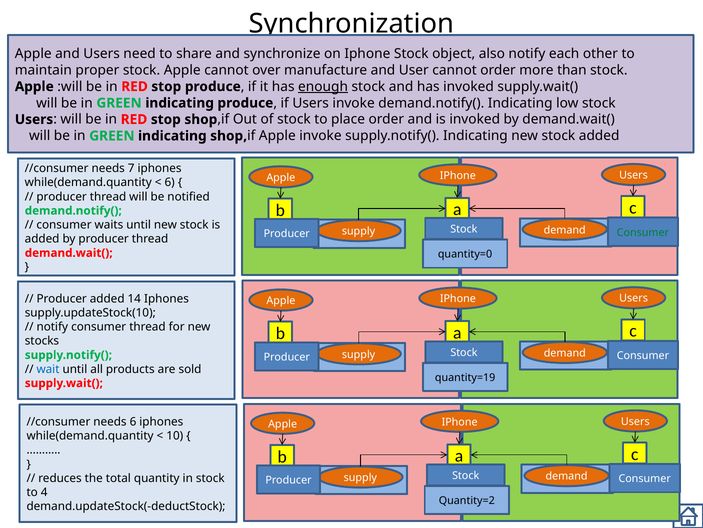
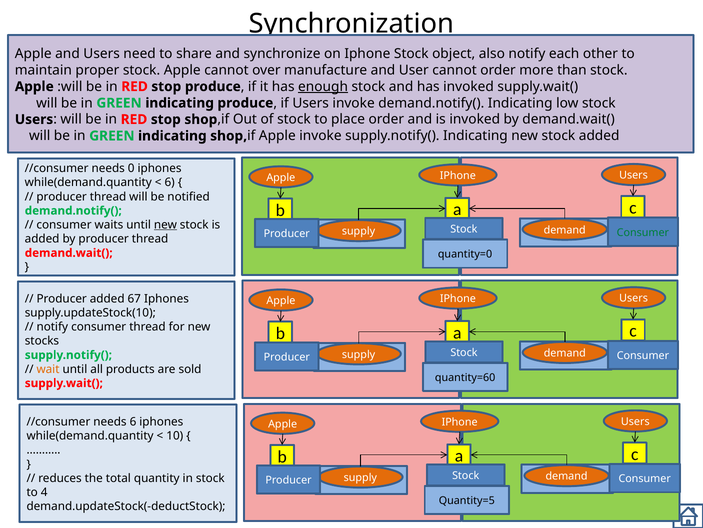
7: 7 -> 0
new at (165, 225) underline: none -> present
14: 14 -> 67
wait colour: blue -> orange
quantity=19: quantity=19 -> quantity=60
Quantity=2: Quantity=2 -> Quantity=5
